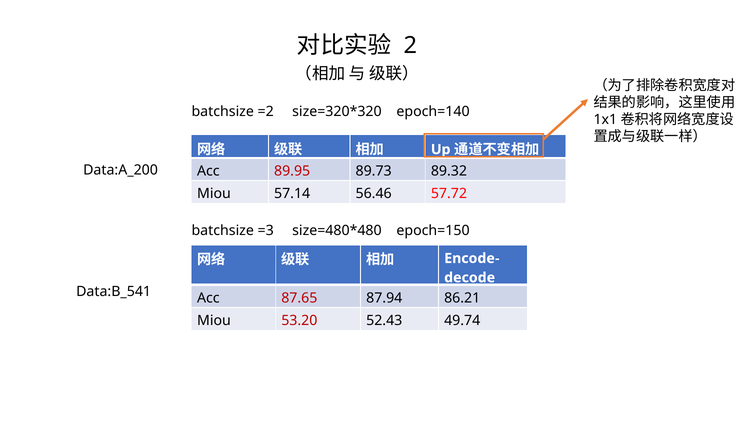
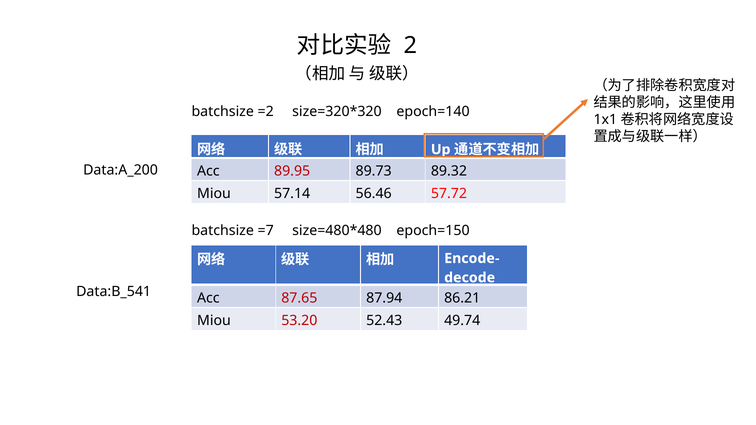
=3: =3 -> =7
